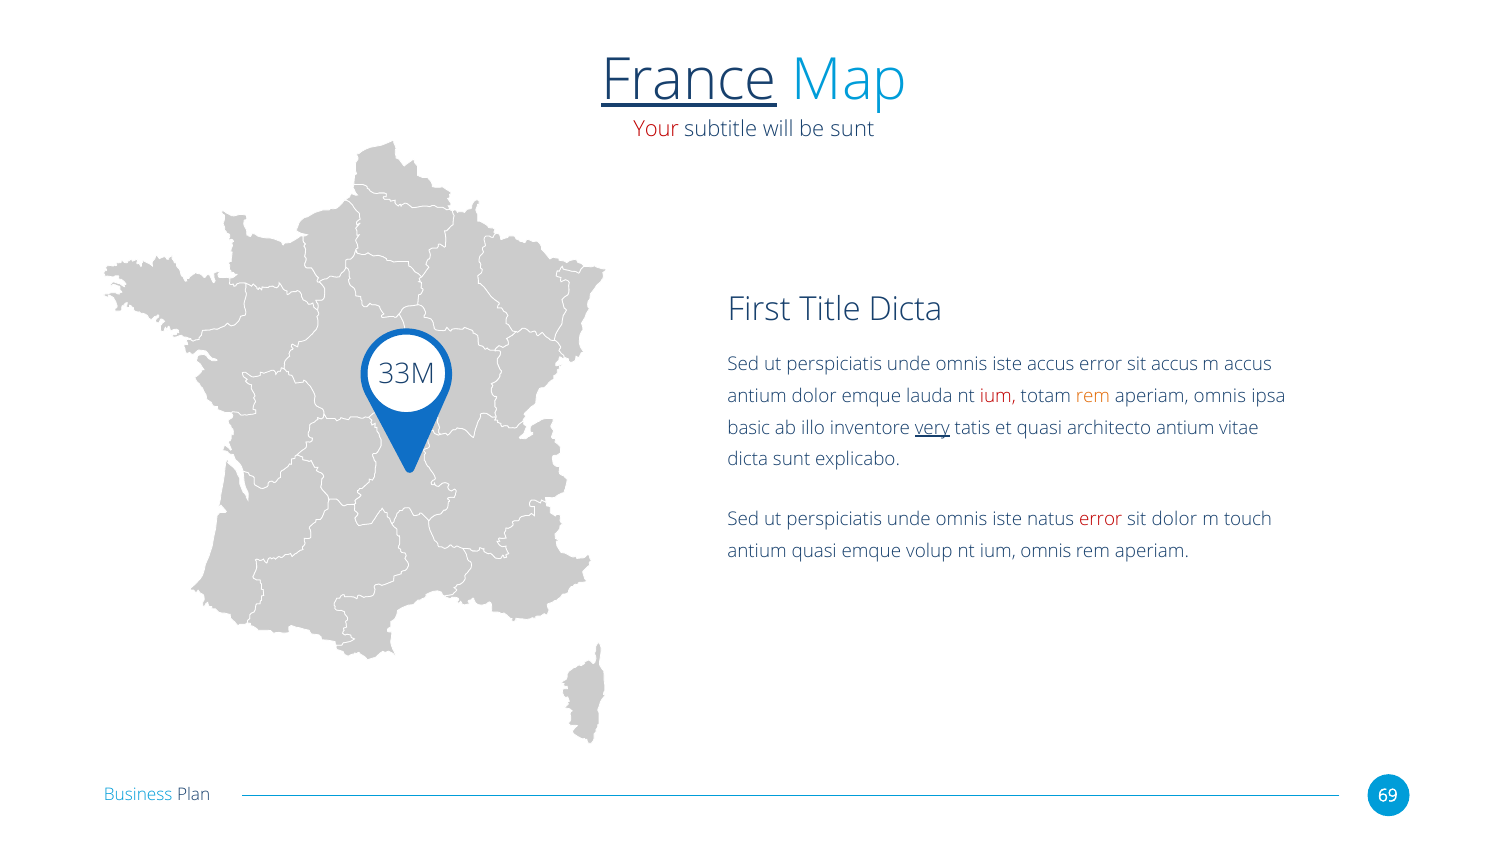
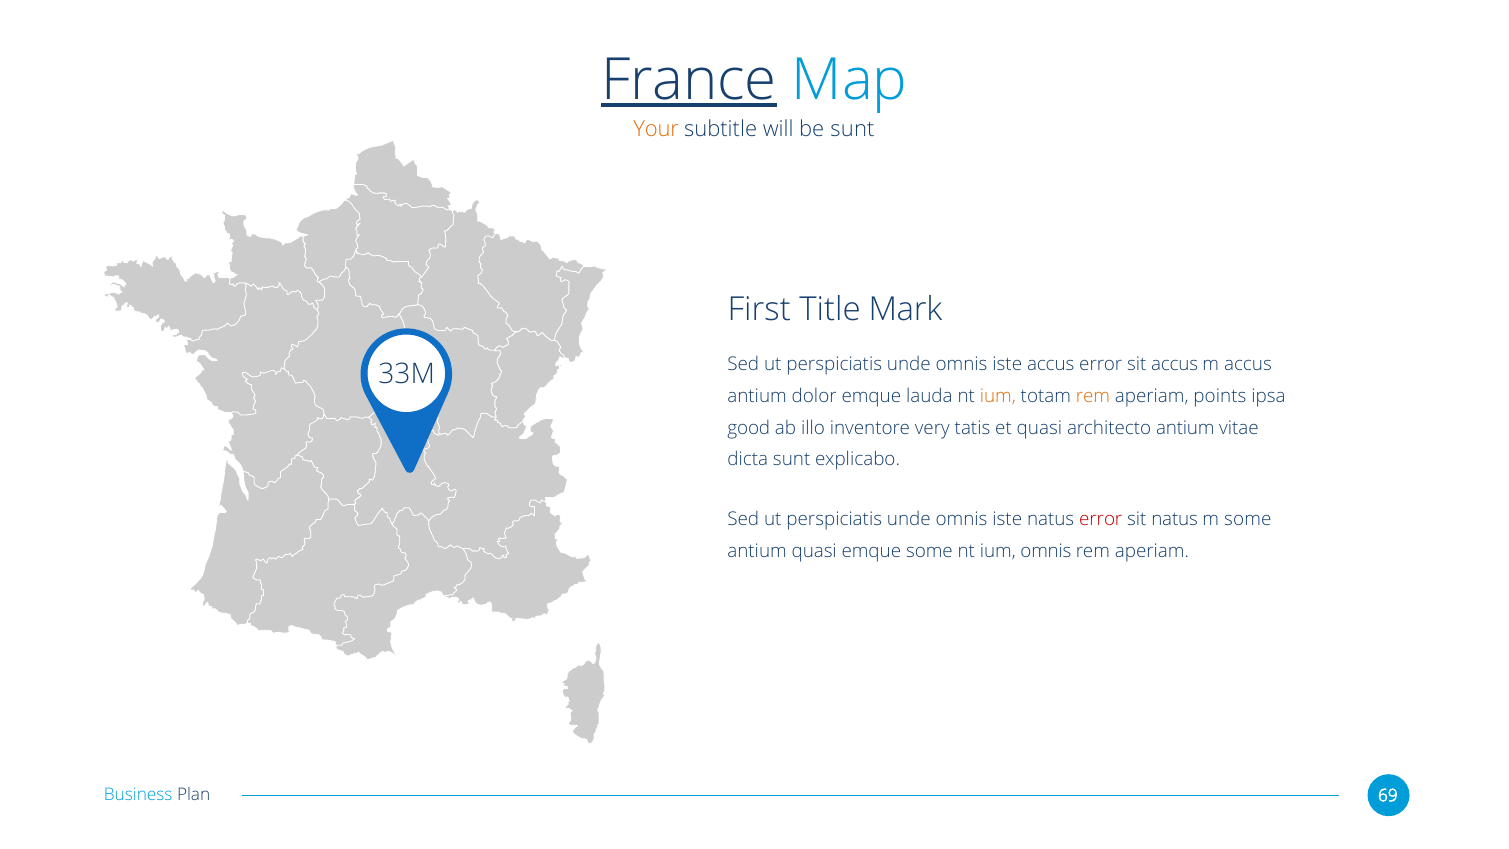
Your colour: red -> orange
Title Dicta: Dicta -> Mark
ium at (998, 396) colour: red -> orange
aperiam omnis: omnis -> points
basic: basic -> good
very underline: present -> none
sit dolor: dolor -> natus
m touch: touch -> some
emque volup: volup -> some
